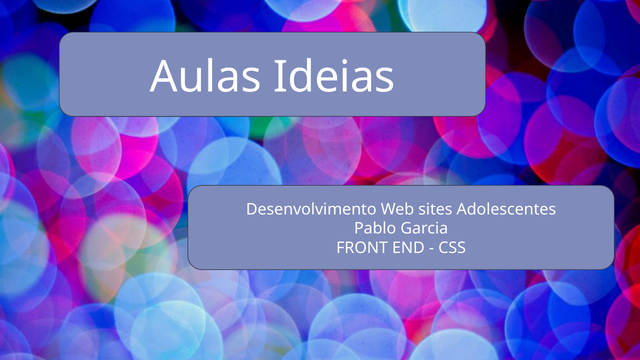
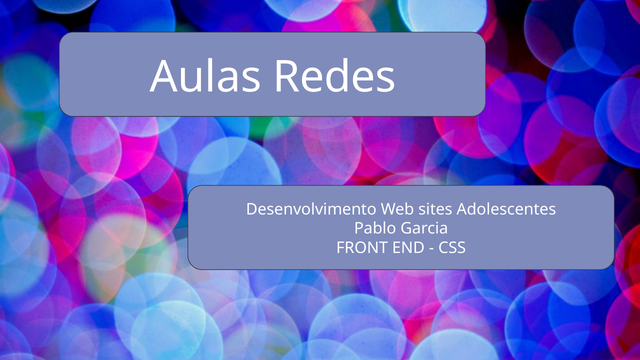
Ideias: Ideias -> Redes
